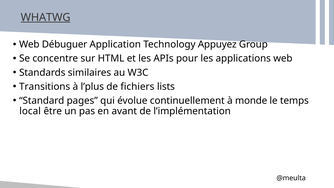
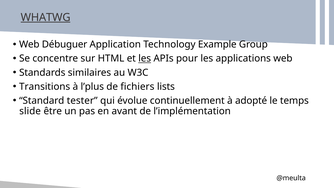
Appuyez: Appuyez -> Example
les at (145, 58) underline: none -> present
pages: pages -> tester
monde: monde -> adopté
local: local -> slide
